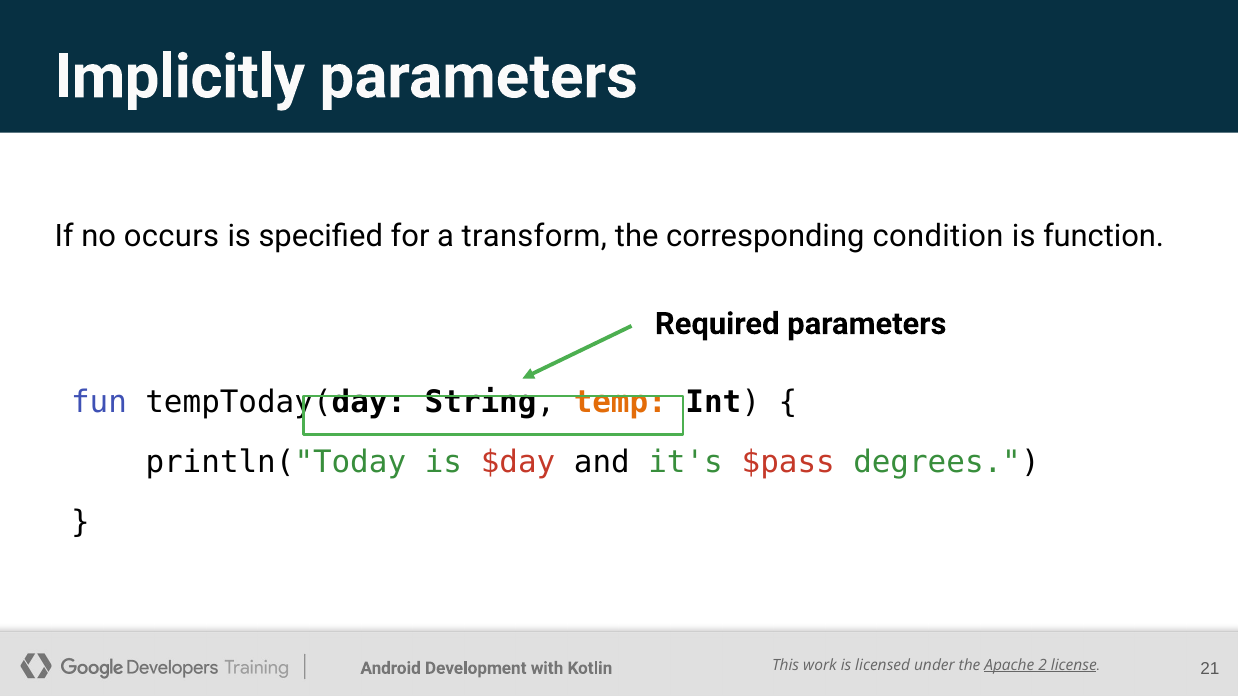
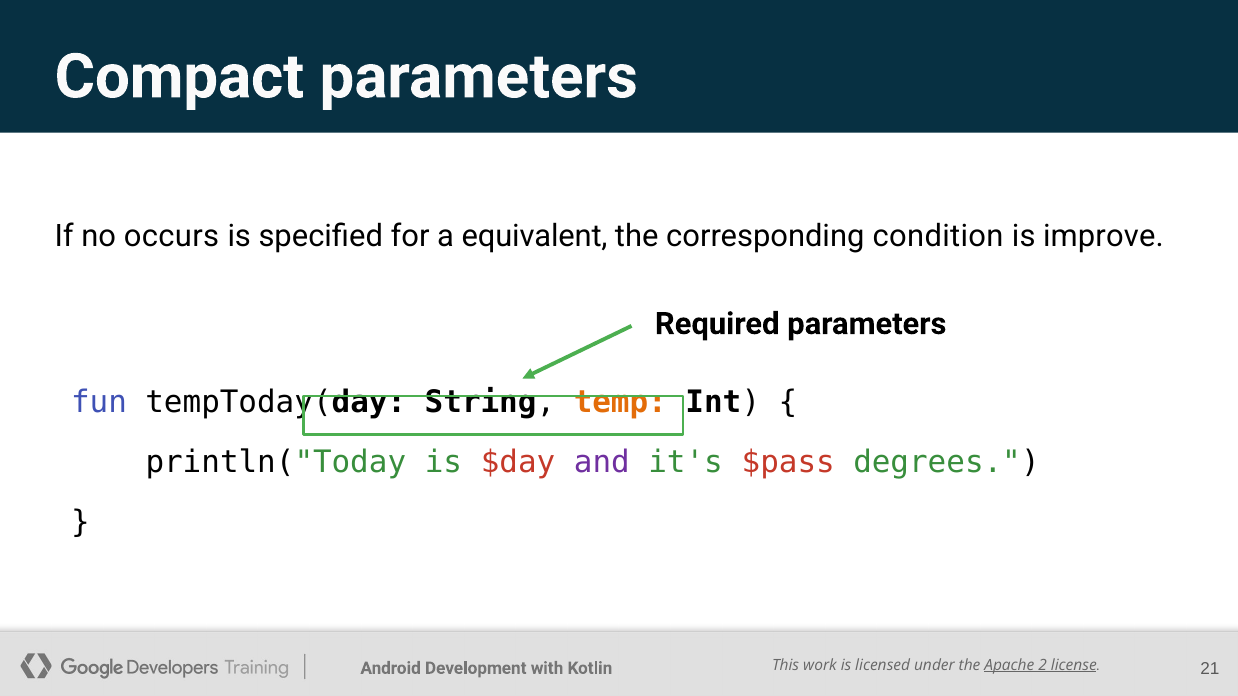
Implicitly: Implicitly -> Compact
transform: transform -> equivalent
function: function -> improve
and colour: black -> purple
